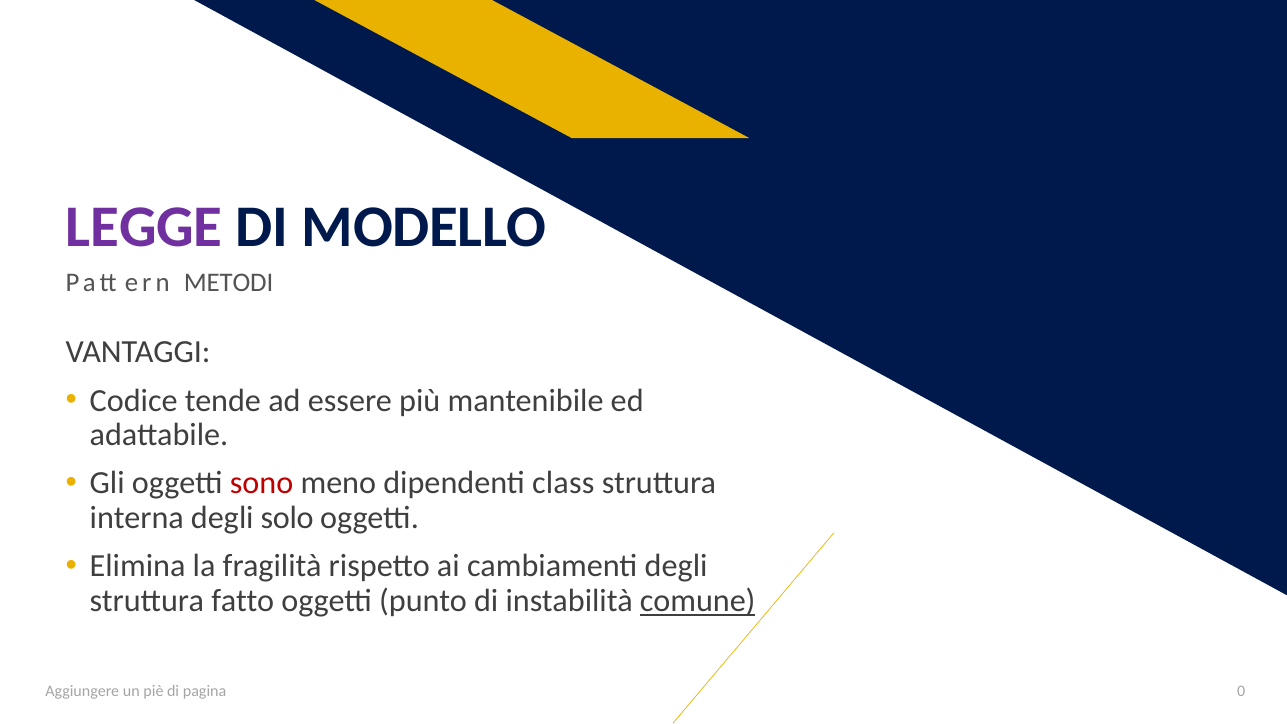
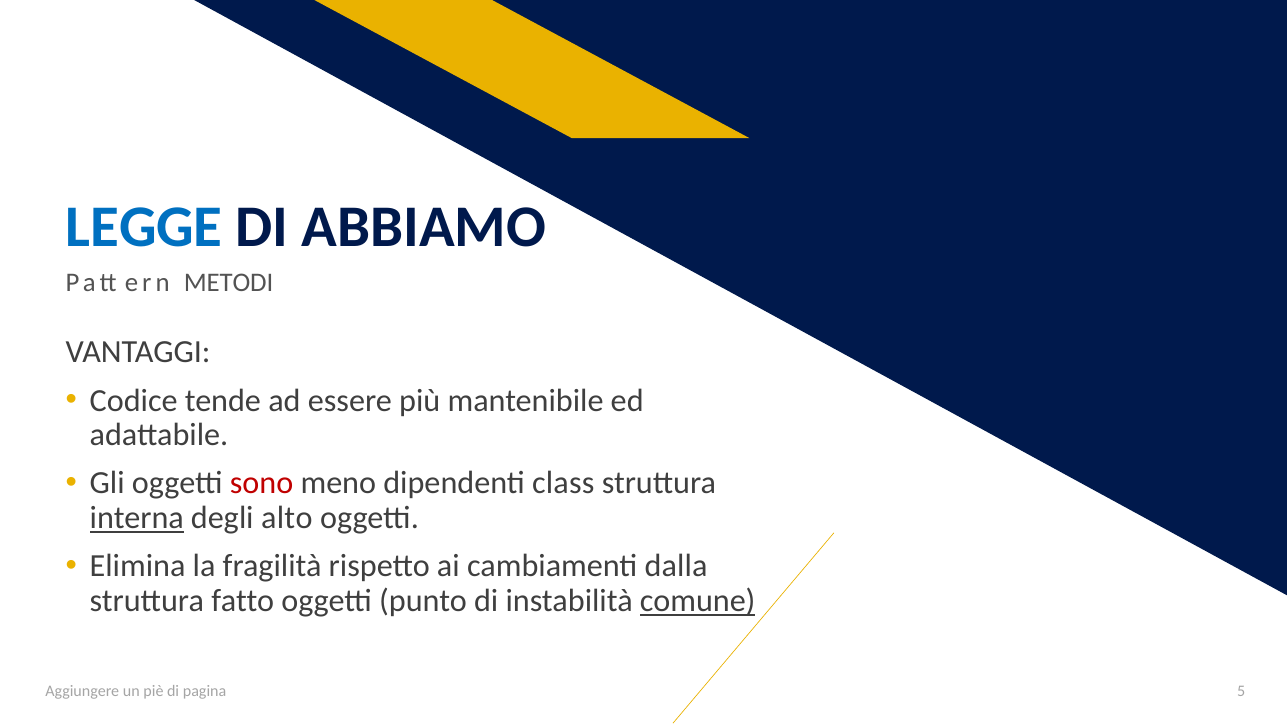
LEGGE colour: purple -> blue
MODELLO: MODELLO -> ABBIAMO
interna underline: none -> present
solo: solo -> alto
cambiamenti degli: degli -> dalla
0: 0 -> 5
